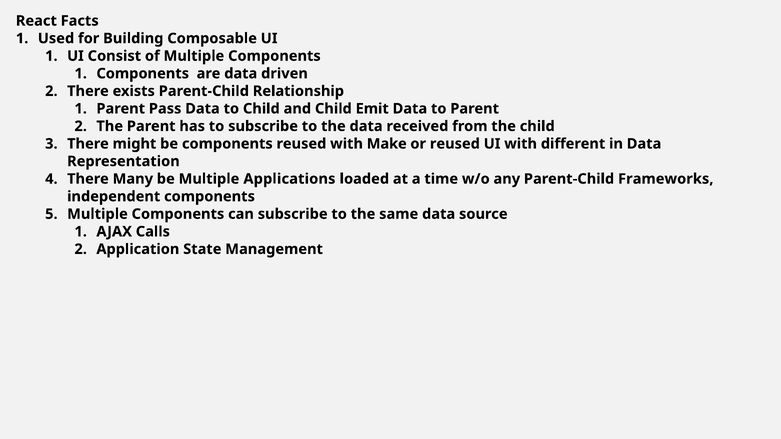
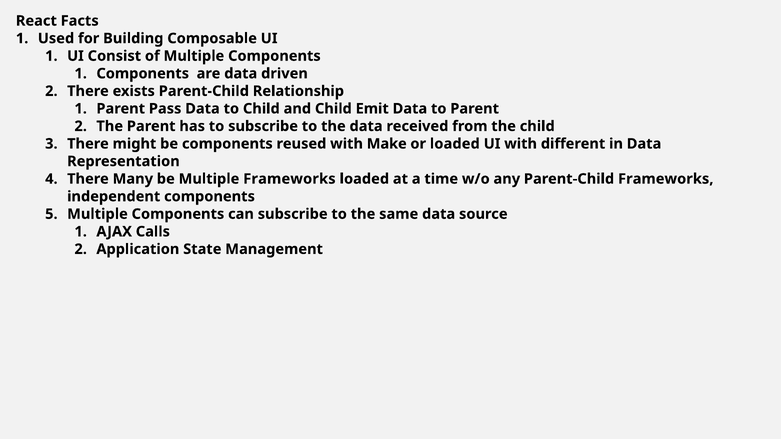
or reused: reused -> loaded
Multiple Applications: Applications -> Frameworks
